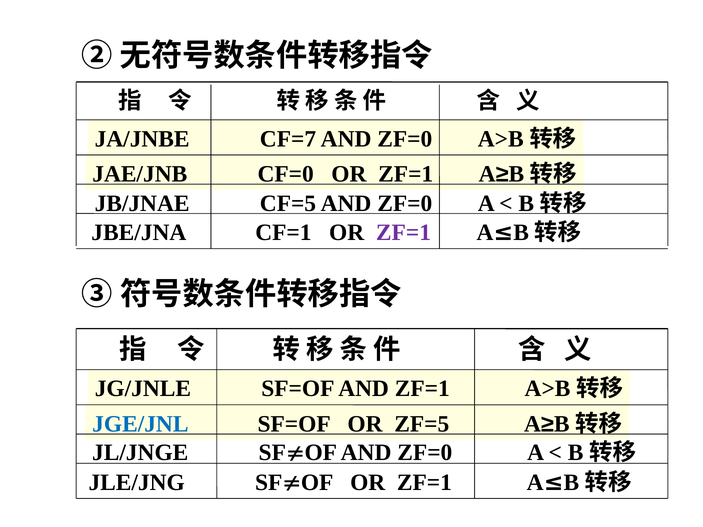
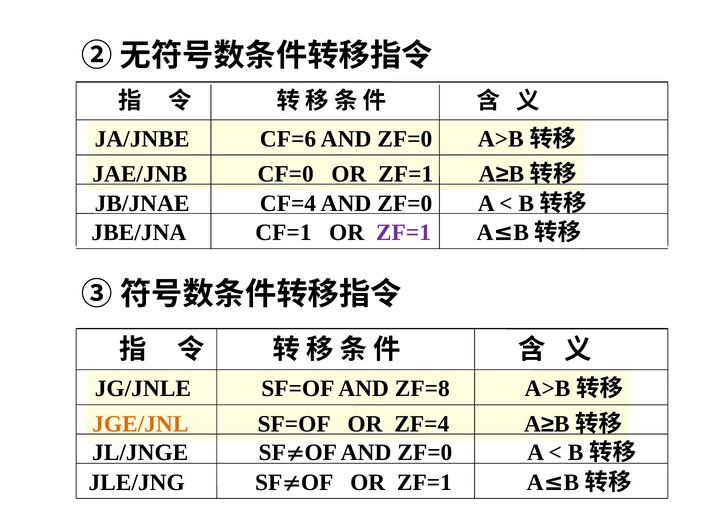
CF=7: CF=7 -> CF=6
CF=5: CF=5 -> CF=4
AND ZF=1: ZF=1 -> ZF=8
JGE/JNL colour: blue -> orange
ZF=5: ZF=5 -> ZF=4
